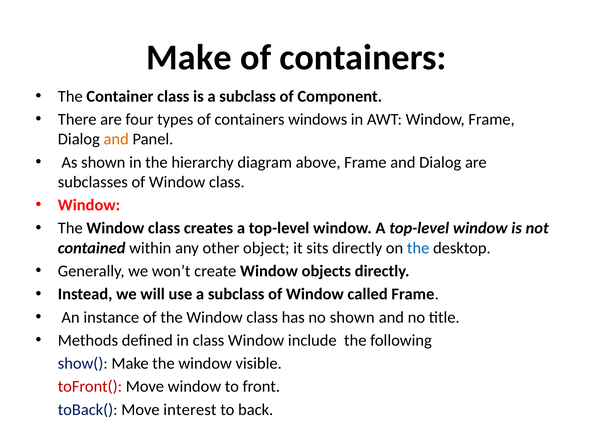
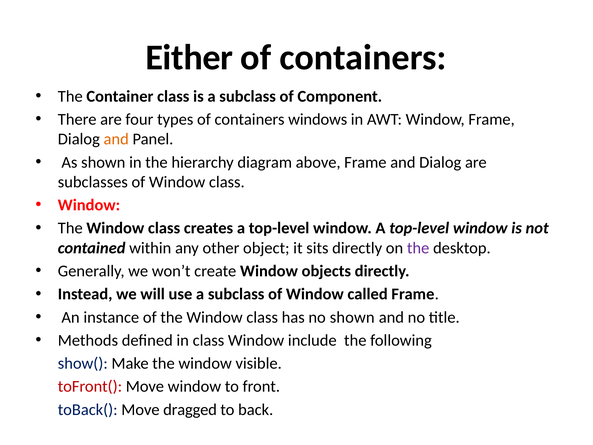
Make at (189, 57): Make -> Either
the at (418, 248) colour: blue -> purple
interest: interest -> dragged
